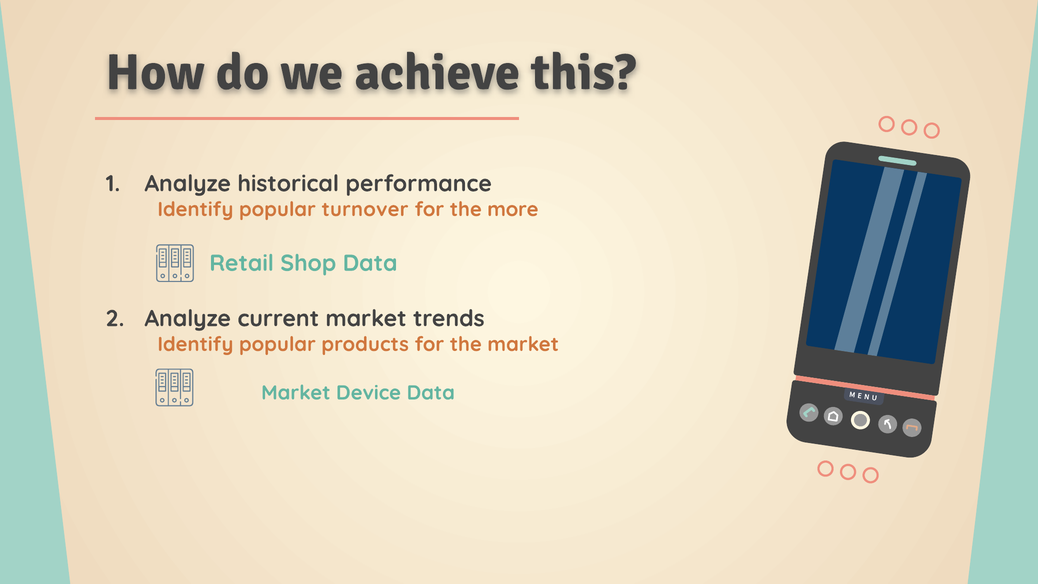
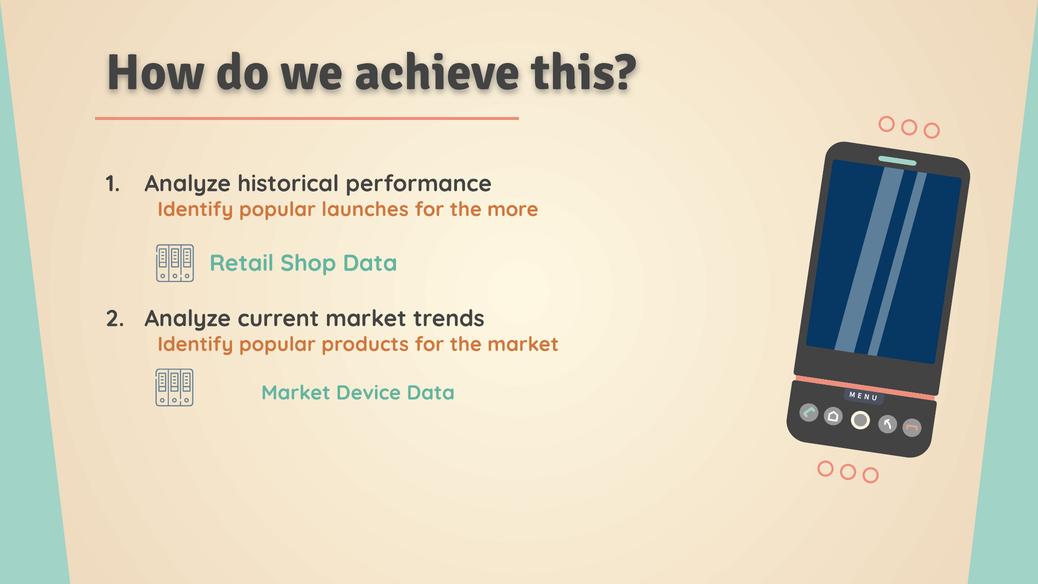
turnover: turnover -> launches
